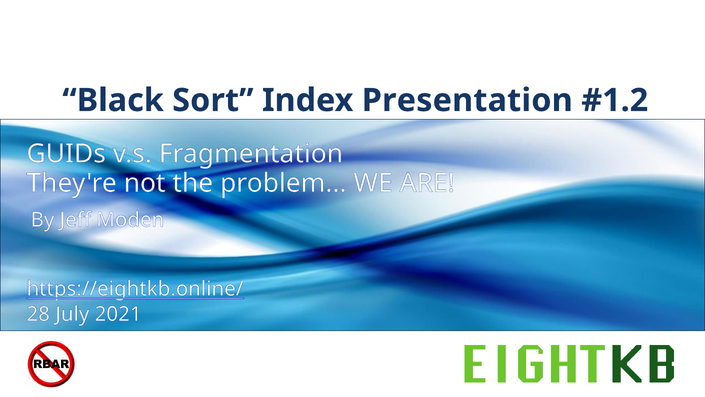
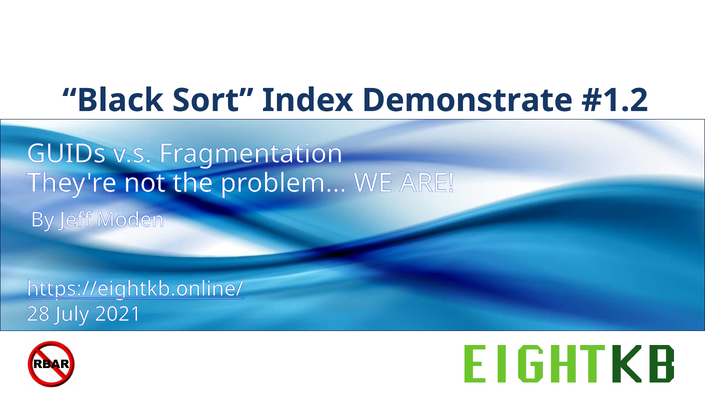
Presentation: Presentation -> Demonstrate
